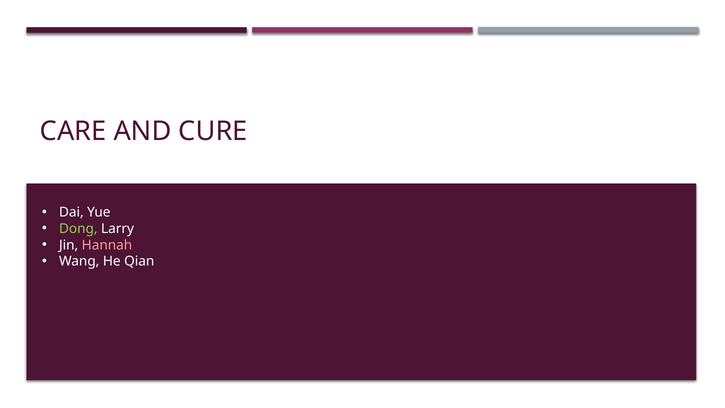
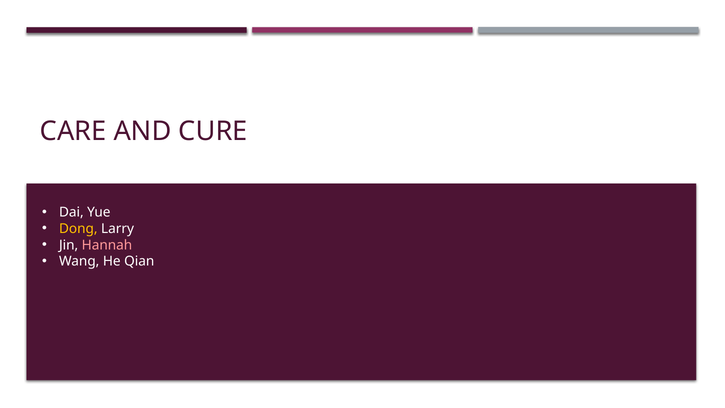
Dong colour: light green -> yellow
